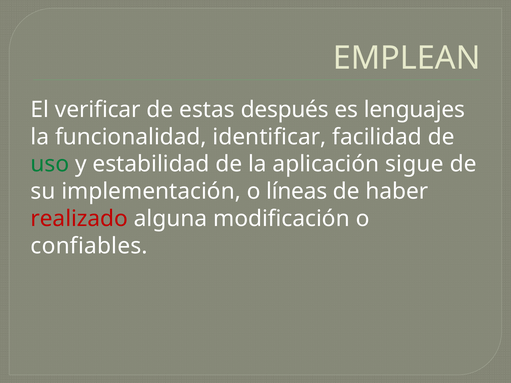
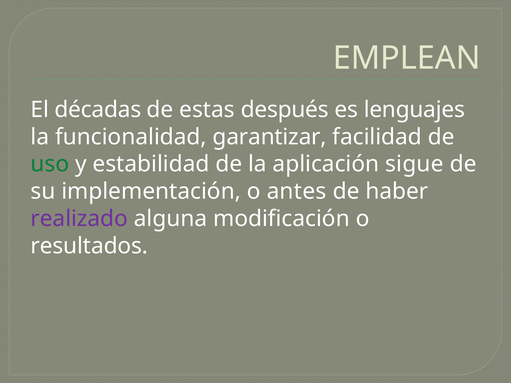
verificar: verificar -> décadas
identificar: identificar -> garantizar
líneas: líneas -> antes
realizado colour: red -> purple
confiables: confiables -> resultados
